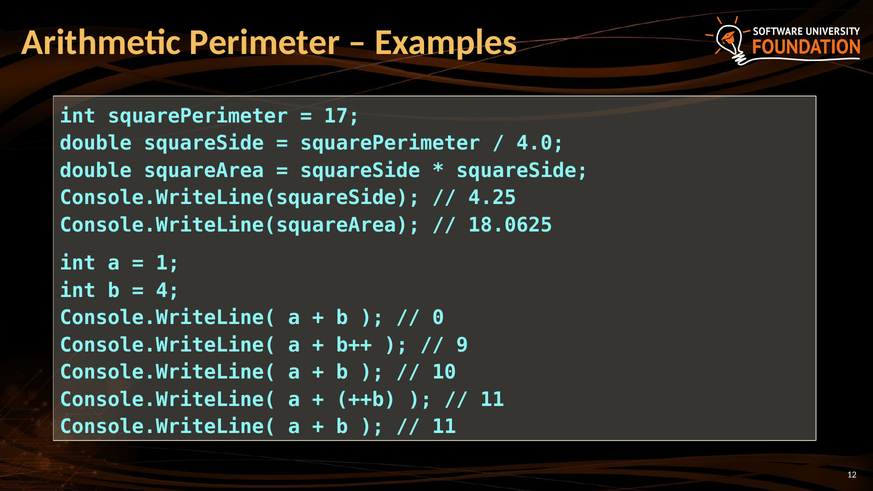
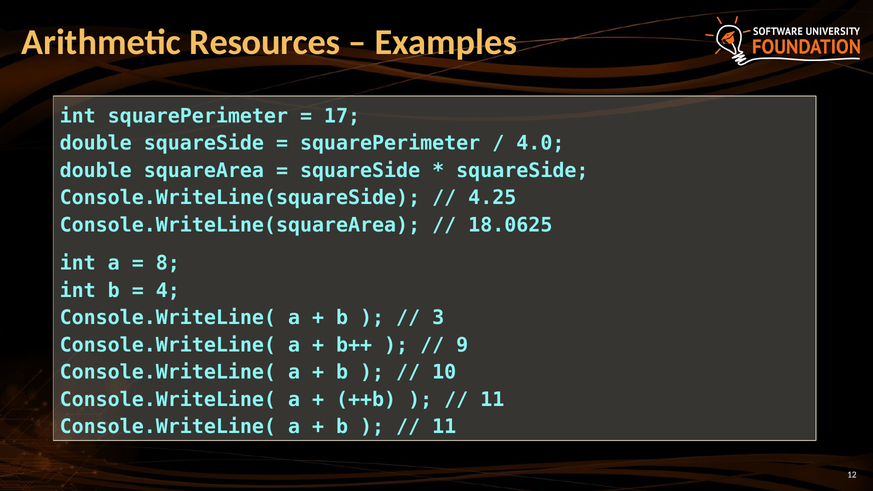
Perimeter: Perimeter -> Resources
1: 1 -> 8
0: 0 -> 3
